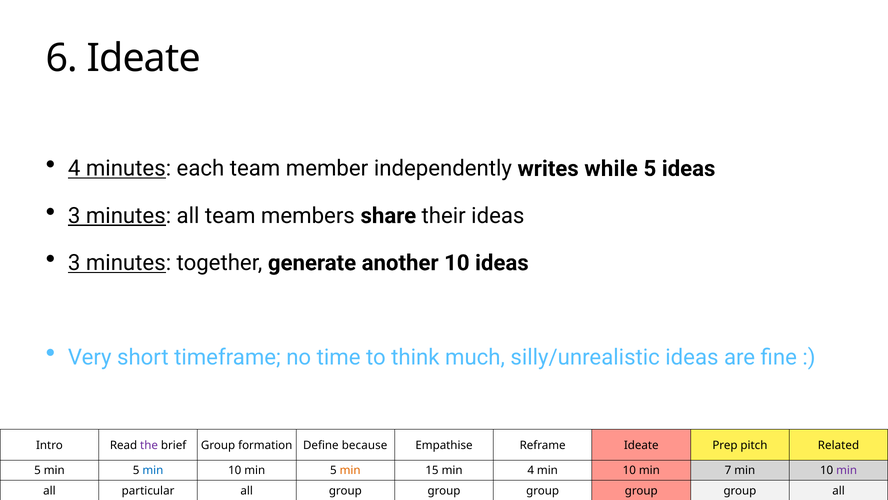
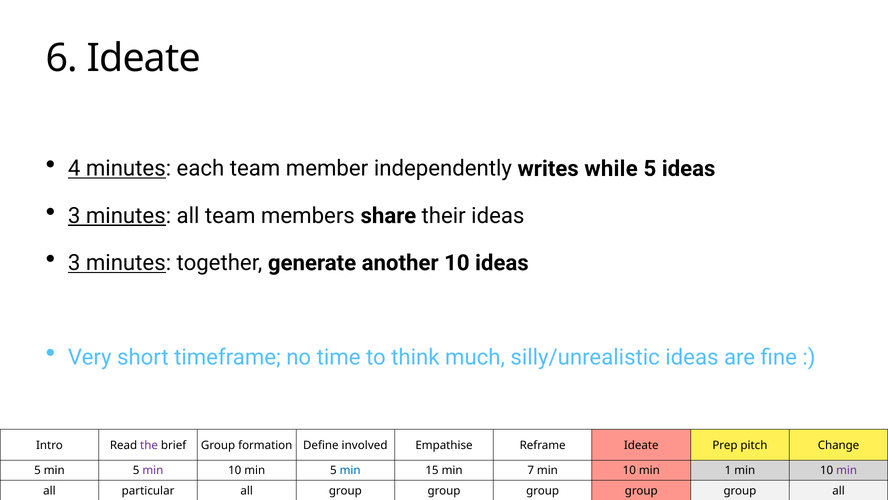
because: because -> involved
Related: Related -> Change
min at (153, 470) colour: blue -> purple
min at (350, 470) colour: orange -> blue
min 4: 4 -> 7
7: 7 -> 1
